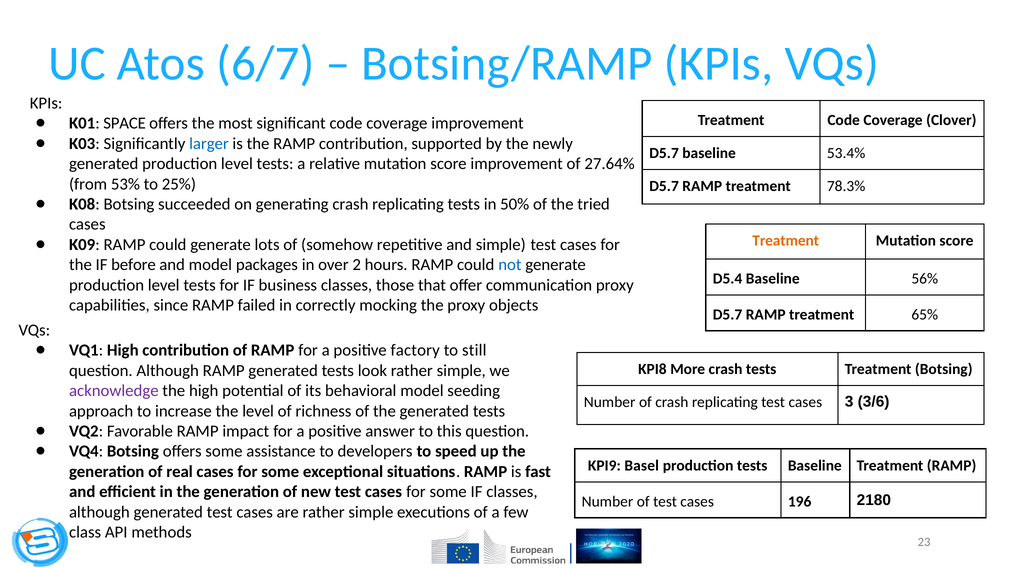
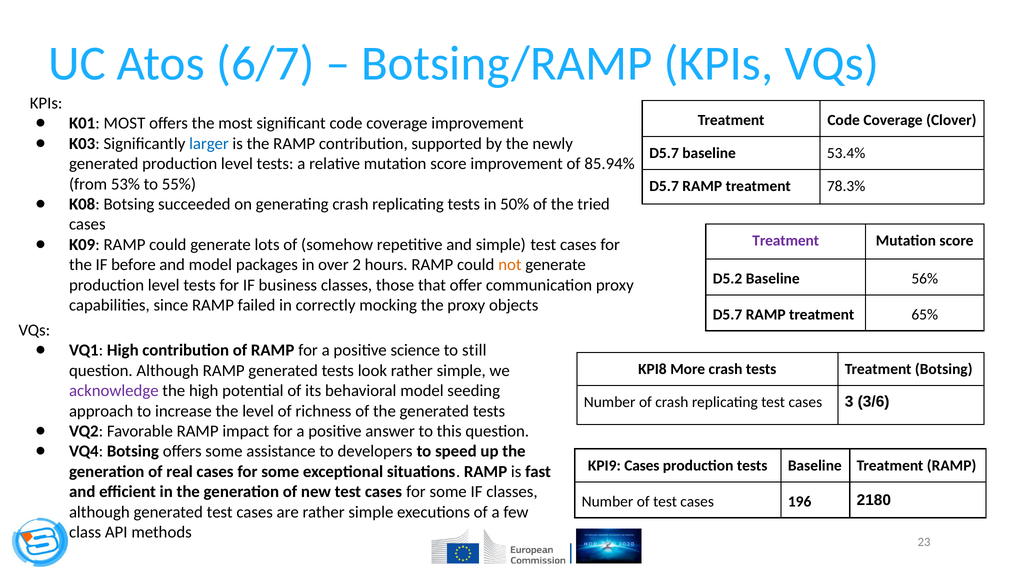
K01 SPACE: SPACE -> MOST
27.64%: 27.64% -> 85.94%
25%: 25% -> 55%
Treatment at (786, 241) colour: orange -> purple
not colour: blue -> orange
D5.4: D5.4 -> D5.2
factory: factory -> science
KPI9 Basel: Basel -> Cases
